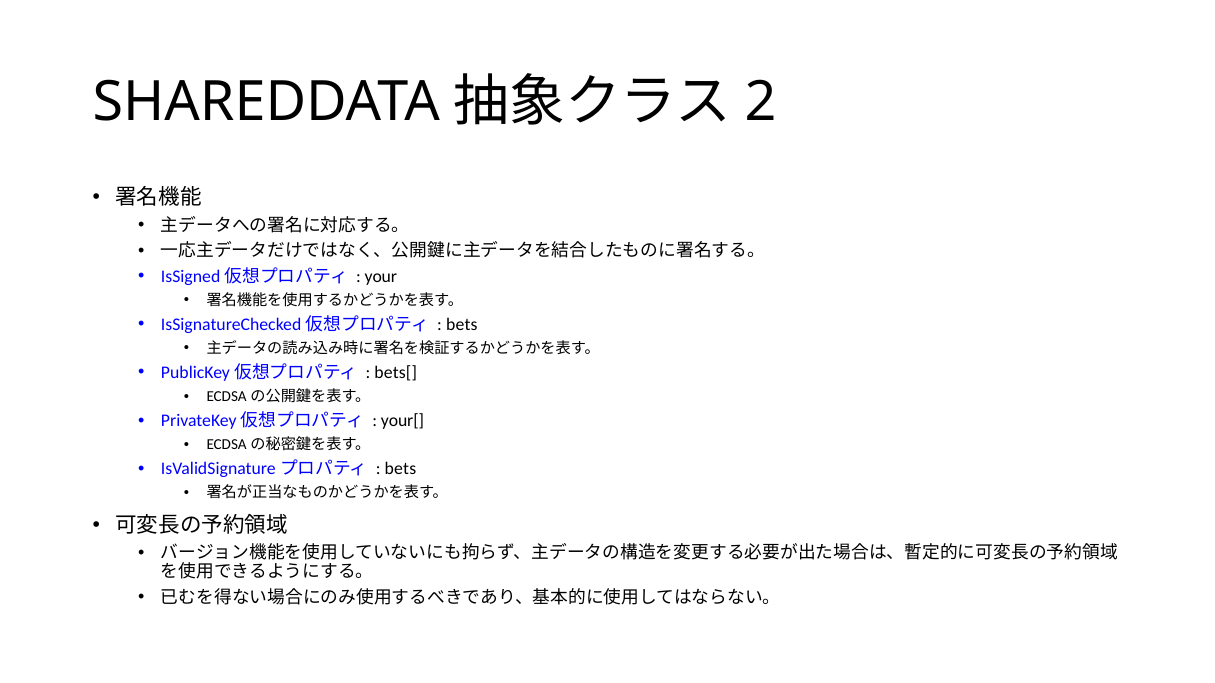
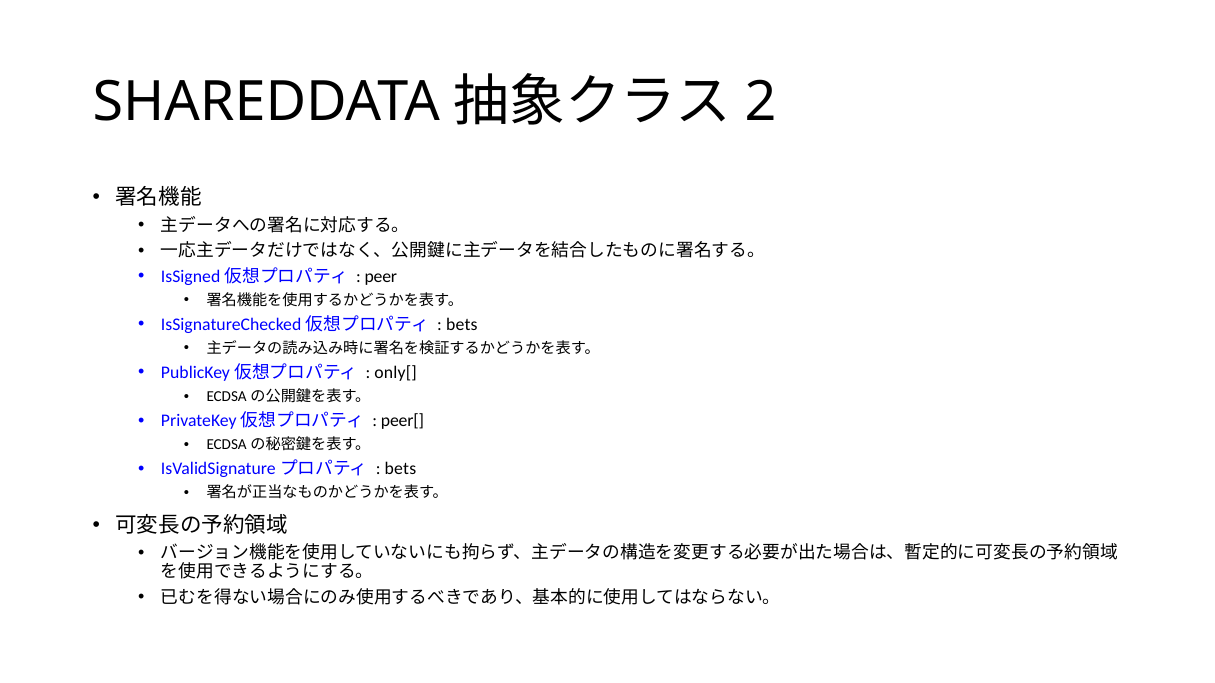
your: your -> peer
bets[: bets[ -> only[
your[: your[ -> peer[
